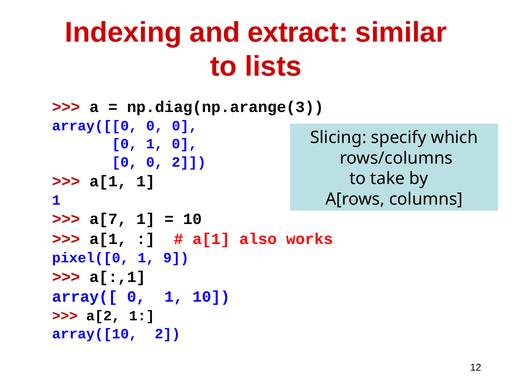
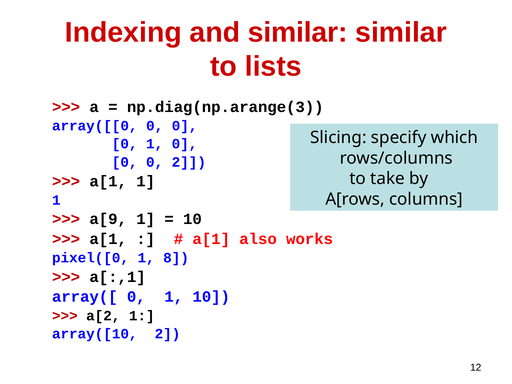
and extract: extract -> similar
a[7: a[7 -> a[9
9: 9 -> 8
